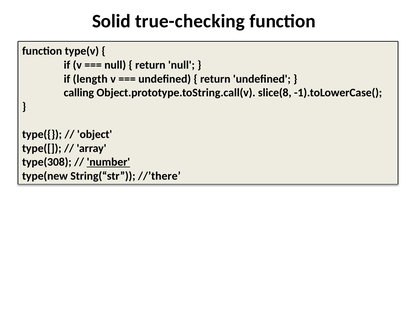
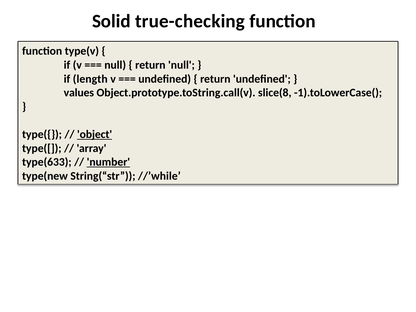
calling: calling -> values
object underline: none -> present
type(308: type(308 -> type(633
//’there: //’there -> //’while
